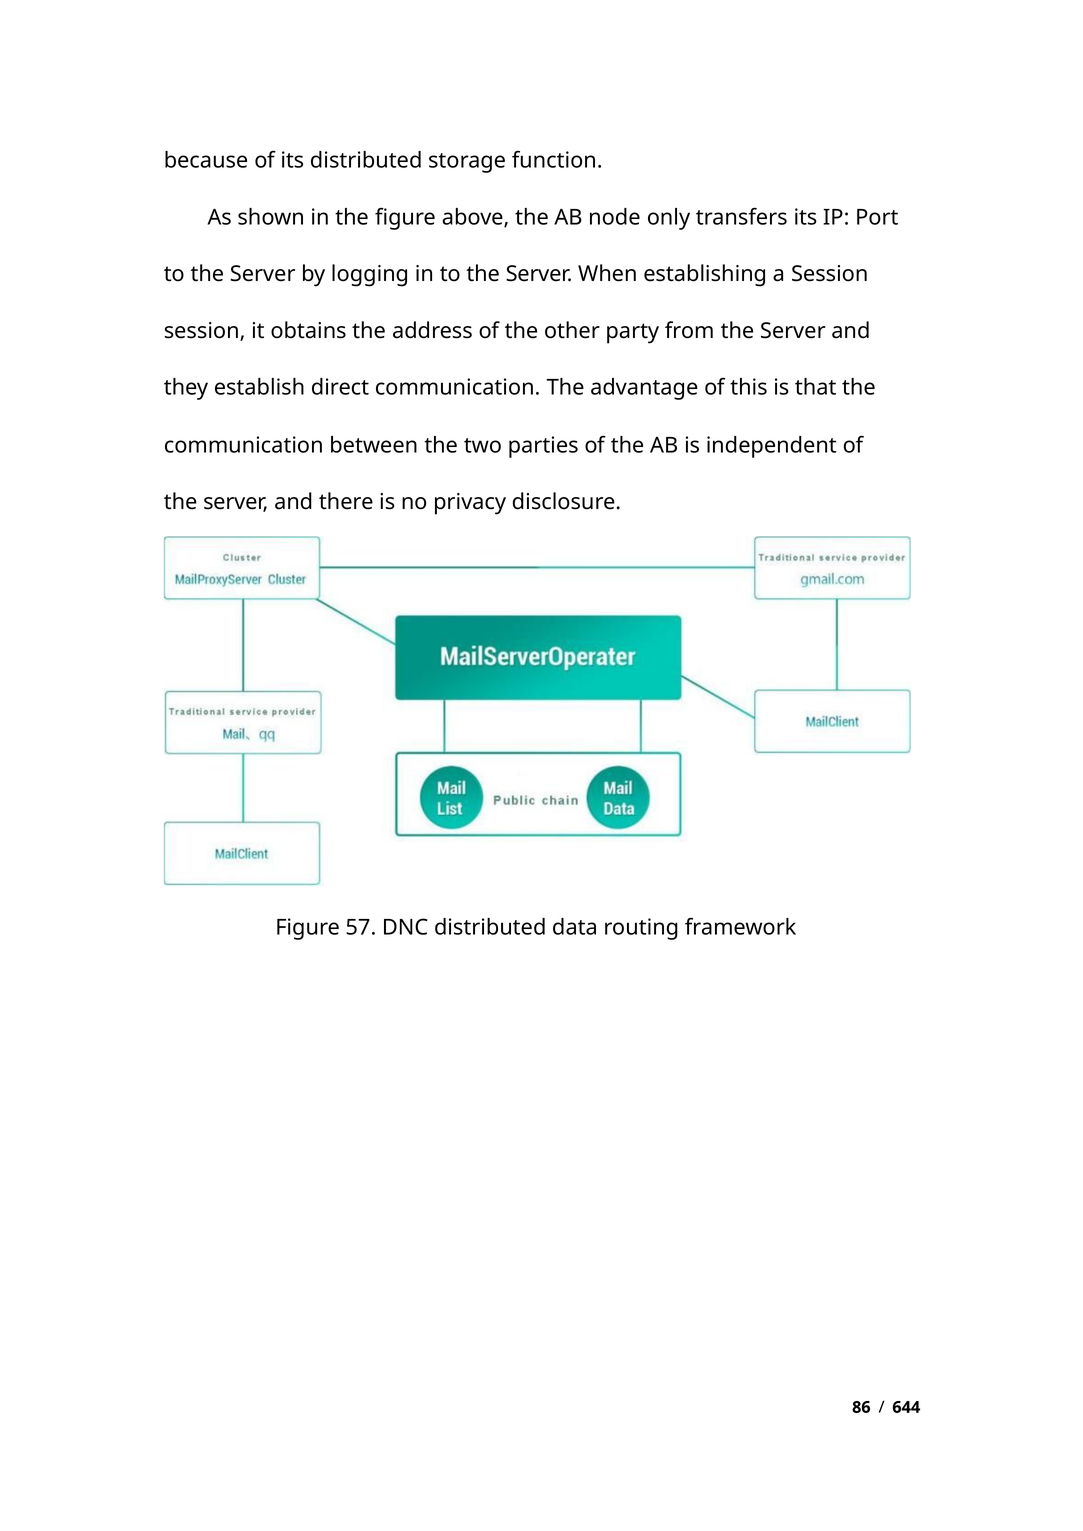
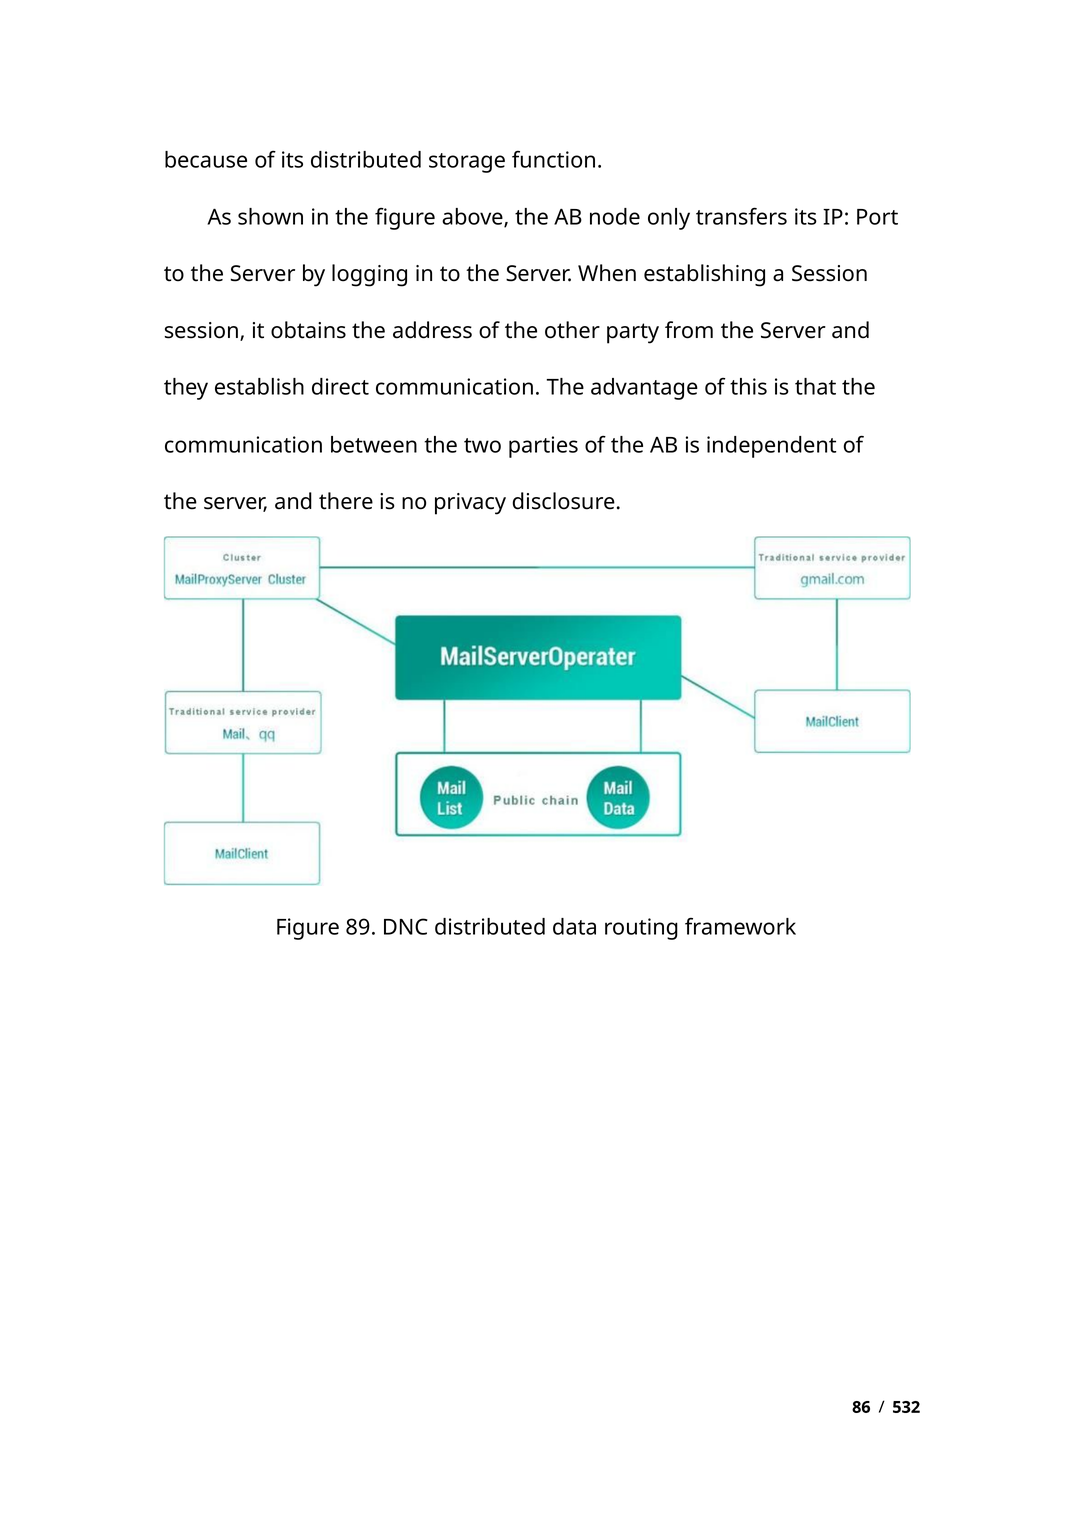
57: 57 -> 89
644: 644 -> 532
